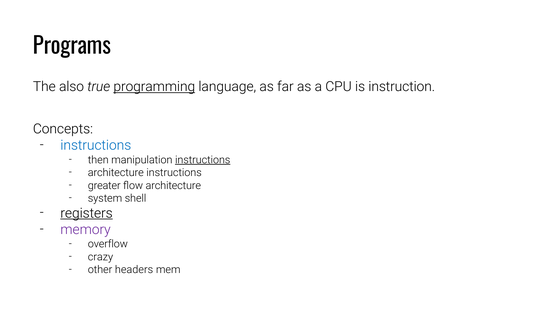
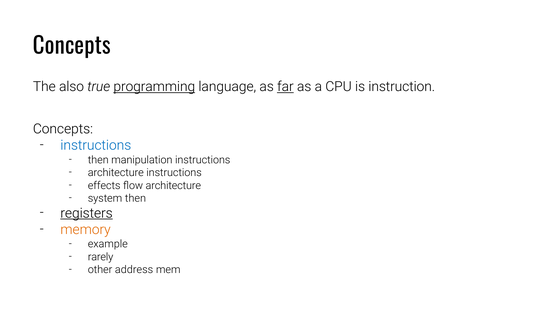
Programs at (72, 46): Programs -> Concepts
far underline: none -> present
instructions at (203, 160) underline: present -> none
greater: greater -> effects
system shell: shell -> then
memory colour: purple -> orange
overflow: overflow -> example
crazy: crazy -> rarely
headers: headers -> address
